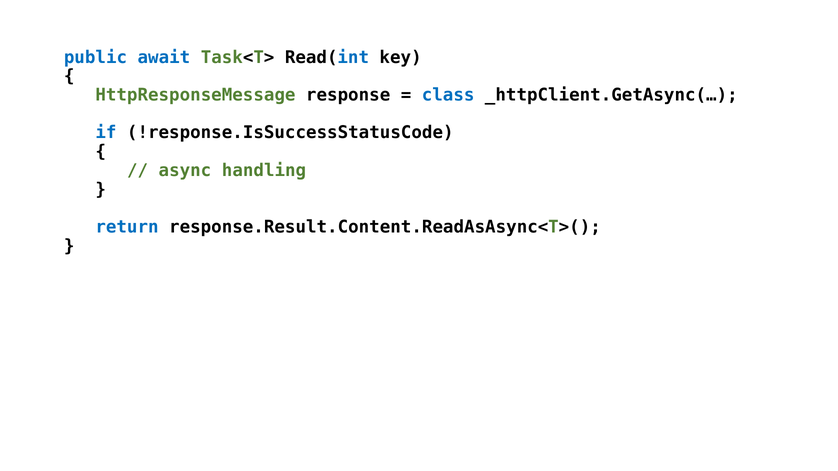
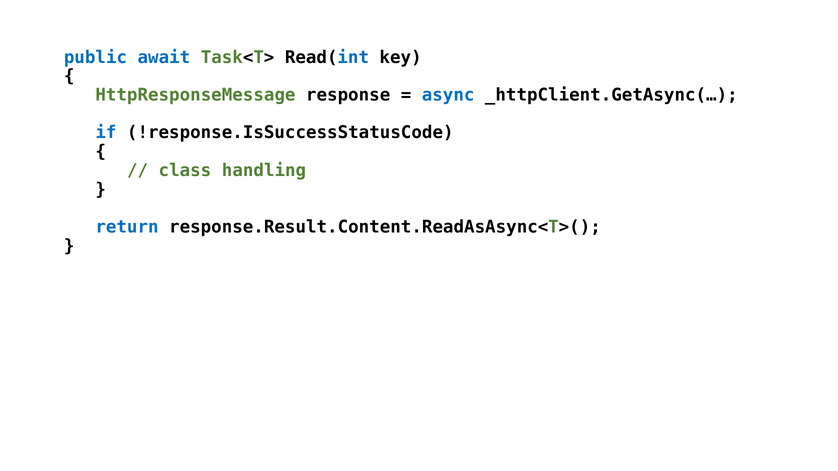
class: class -> async
async: async -> class
